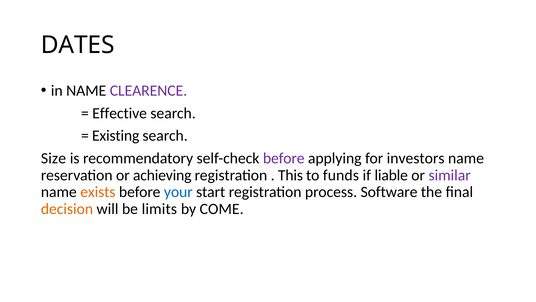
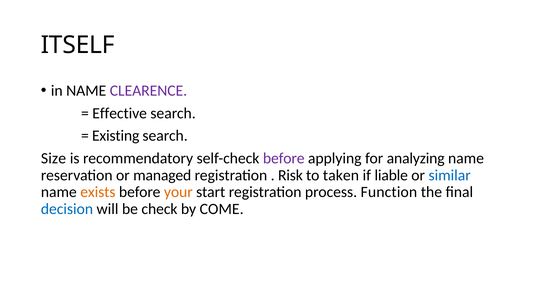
DATES: DATES -> ITSELF
investors: investors -> analyzing
achieving: achieving -> managed
This: This -> Risk
funds: funds -> taken
similar colour: purple -> blue
your colour: blue -> orange
Software: Software -> Function
decision colour: orange -> blue
limits: limits -> check
